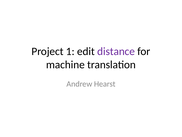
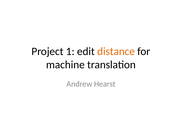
distance colour: purple -> orange
